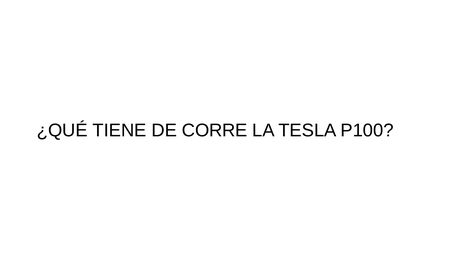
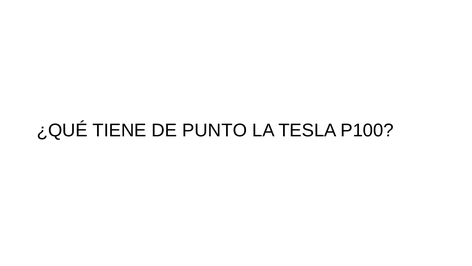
CORRE: CORRE -> PUNTO
